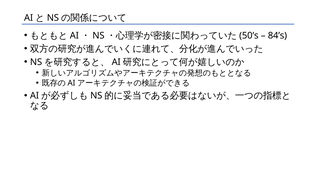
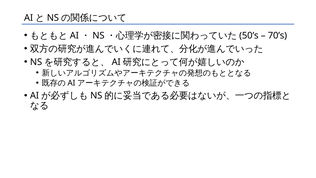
84’s: 84’s -> 70’s
